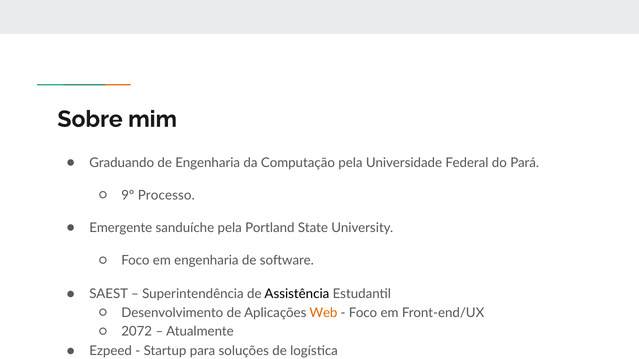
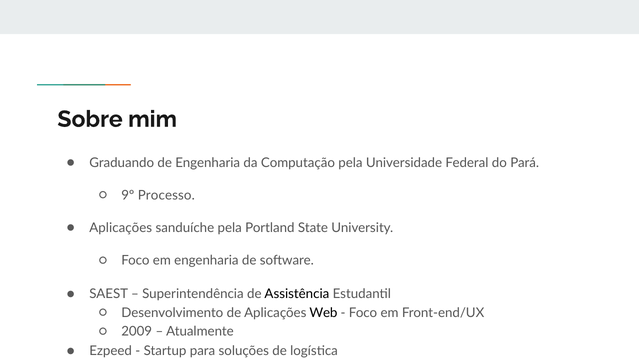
Emergente at (121, 228): Emergente -> Aplicações
Web at (323, 313) colour: orange -> black
2072: 2072 -> 2009
